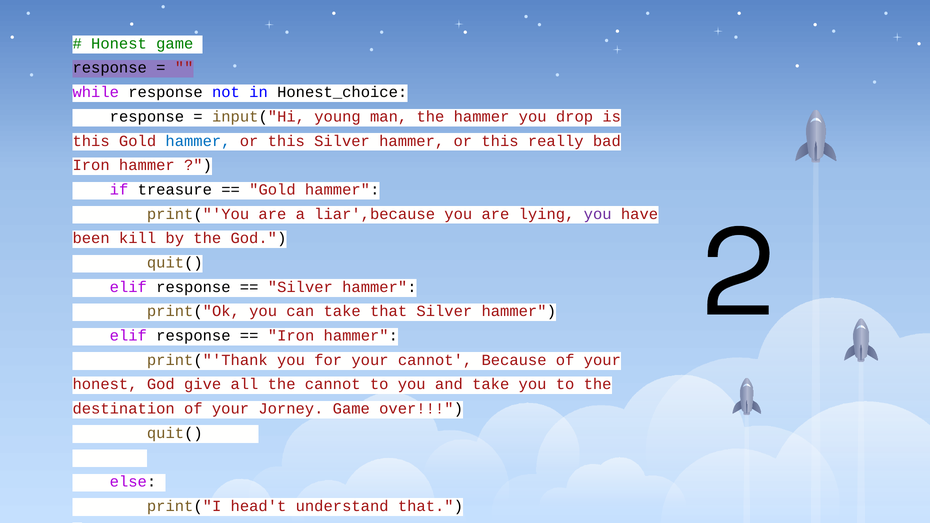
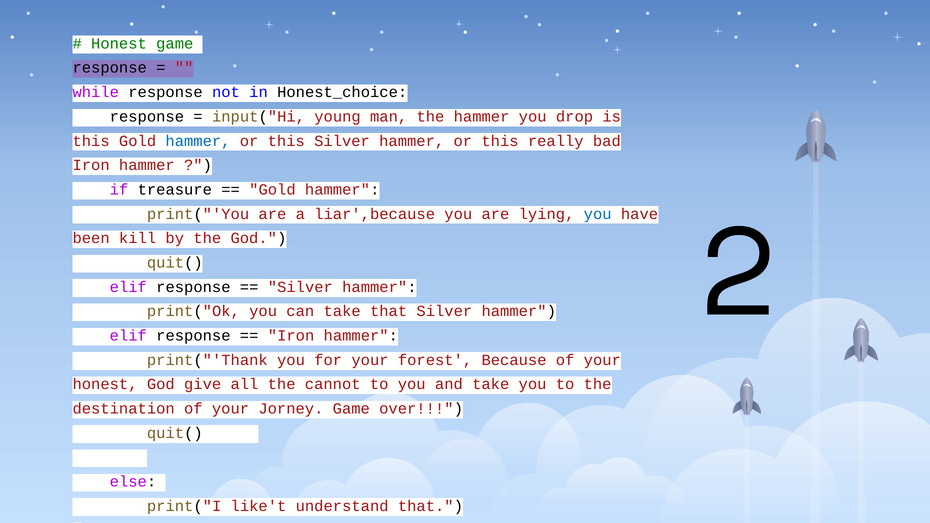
you at (598, 214) colour: purple -> blue
your cannot: cannot -> forest
head't: head't -> like't
